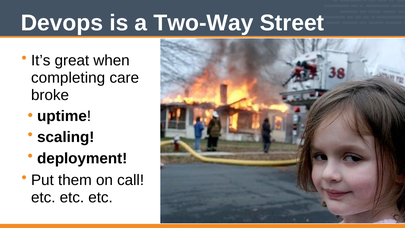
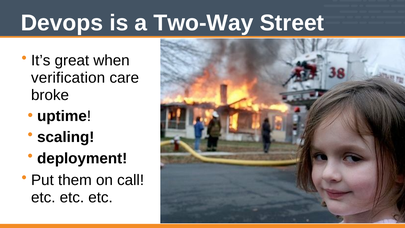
completing: completing -> verification
